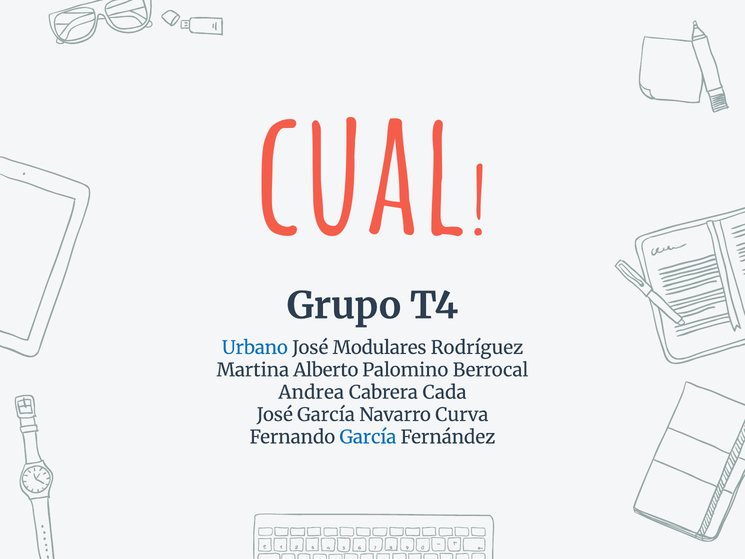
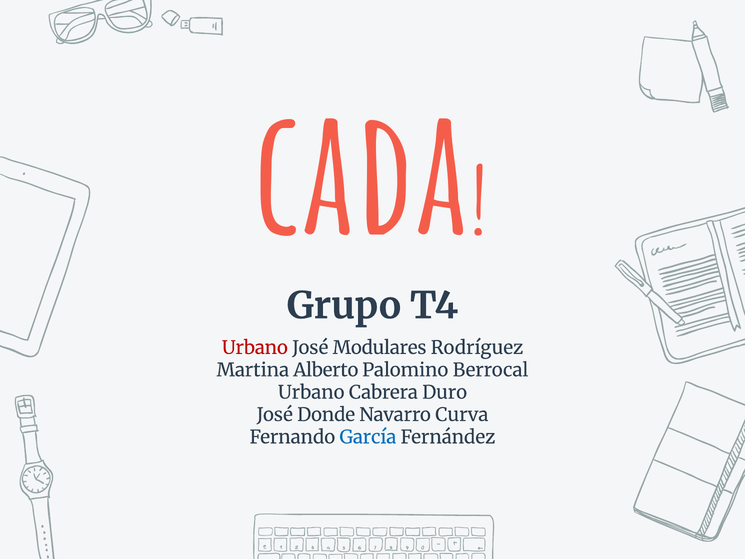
cual: cual -> cada
Urbano at (255, 348) colour: blue -> red
Andrea at (311, 392): Andrea -> Urbano
Cada: Cada -> Duro
José García: García -> Donde
